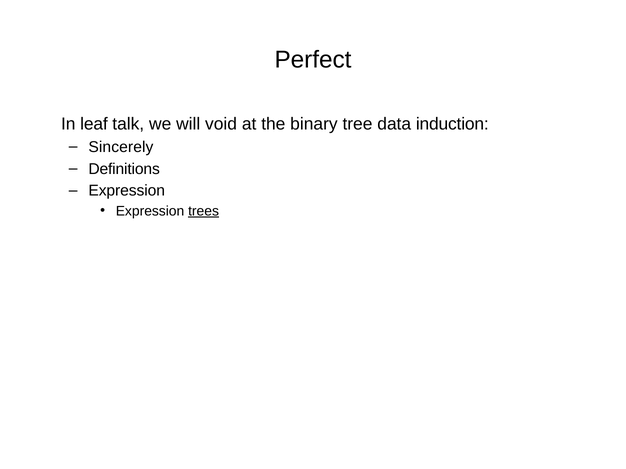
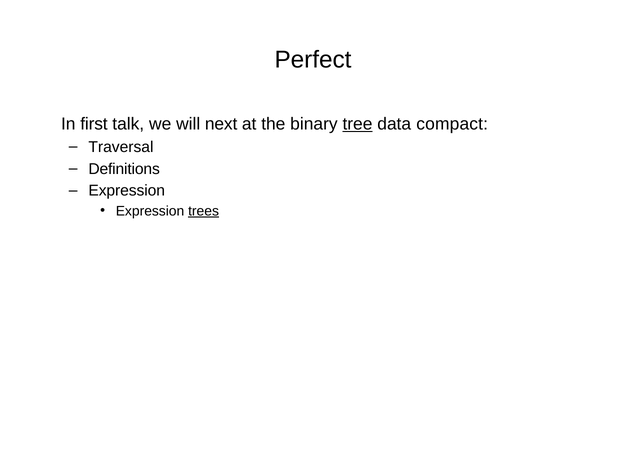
leaf: leaf -> first
void: void -> next
tree underline: none -> present
induction: induction -> compact
Sincerely: Sincerely -> Traversal
